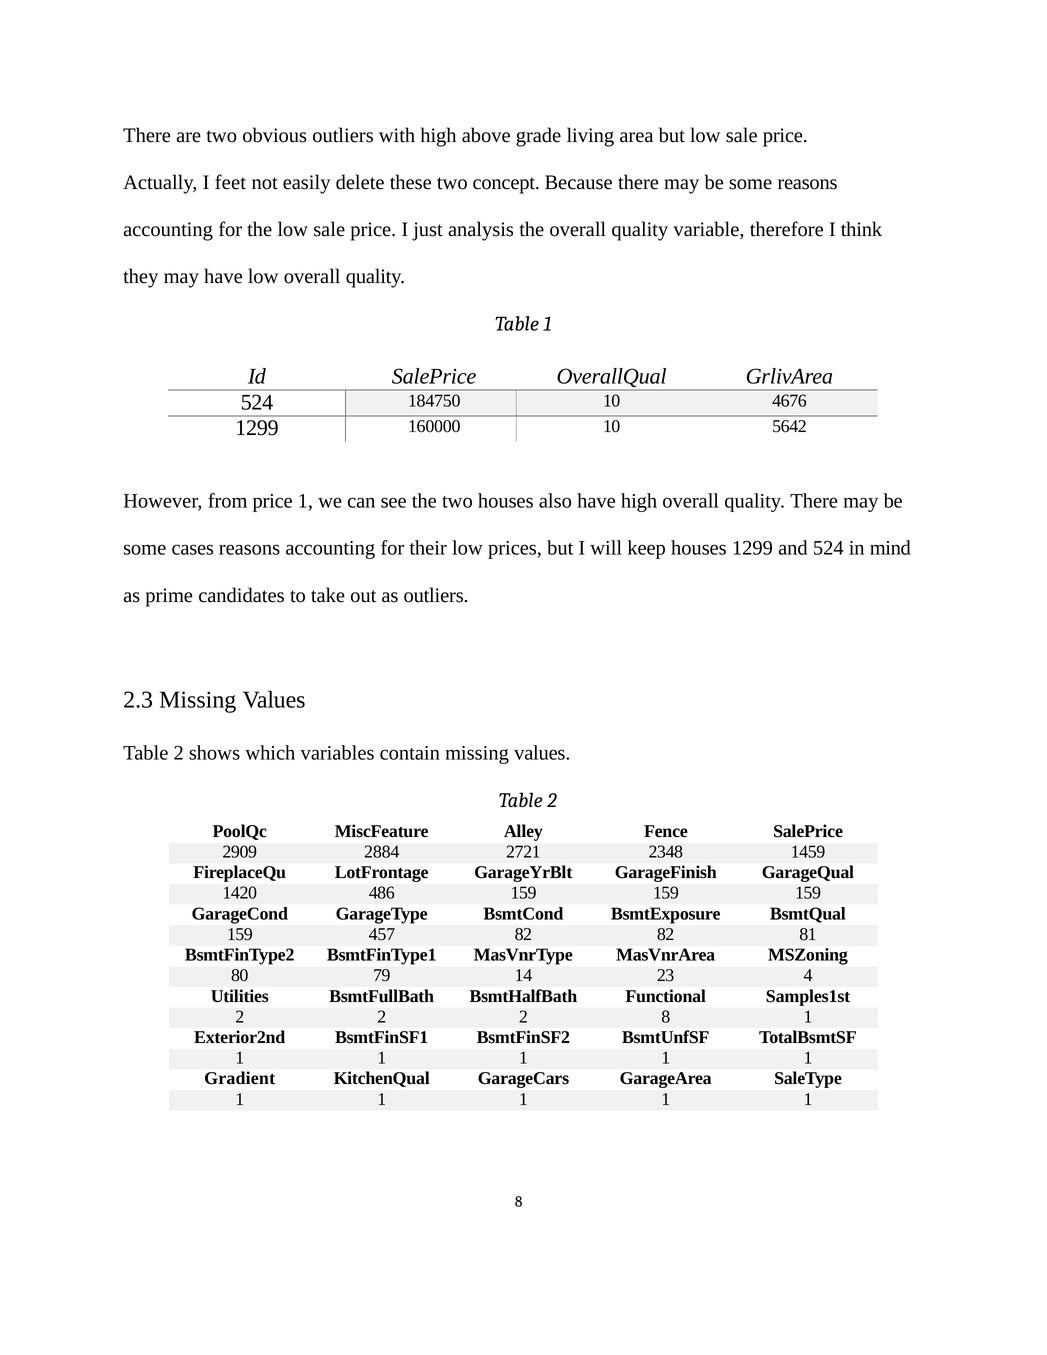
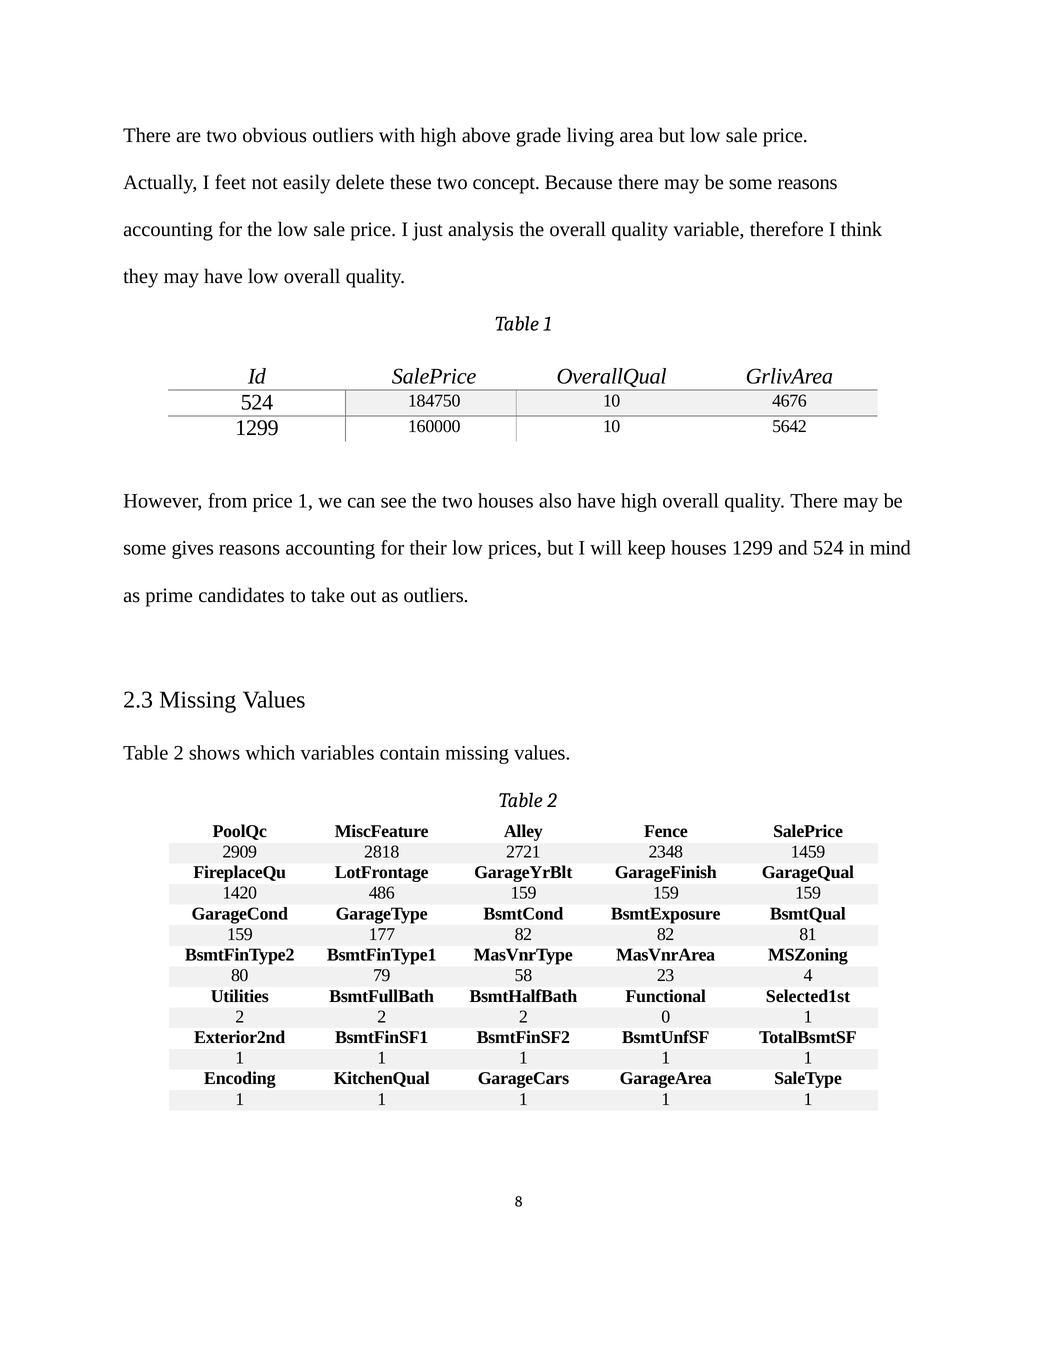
cases: cases -> gives
2884: 2884 -> 2818
457: 457 -> 177
14: 14 -> 58
Samples1st: Samples1st -> Selected1st
2 8: 8 -> 0
Gradient: Gradient -> Encoding
